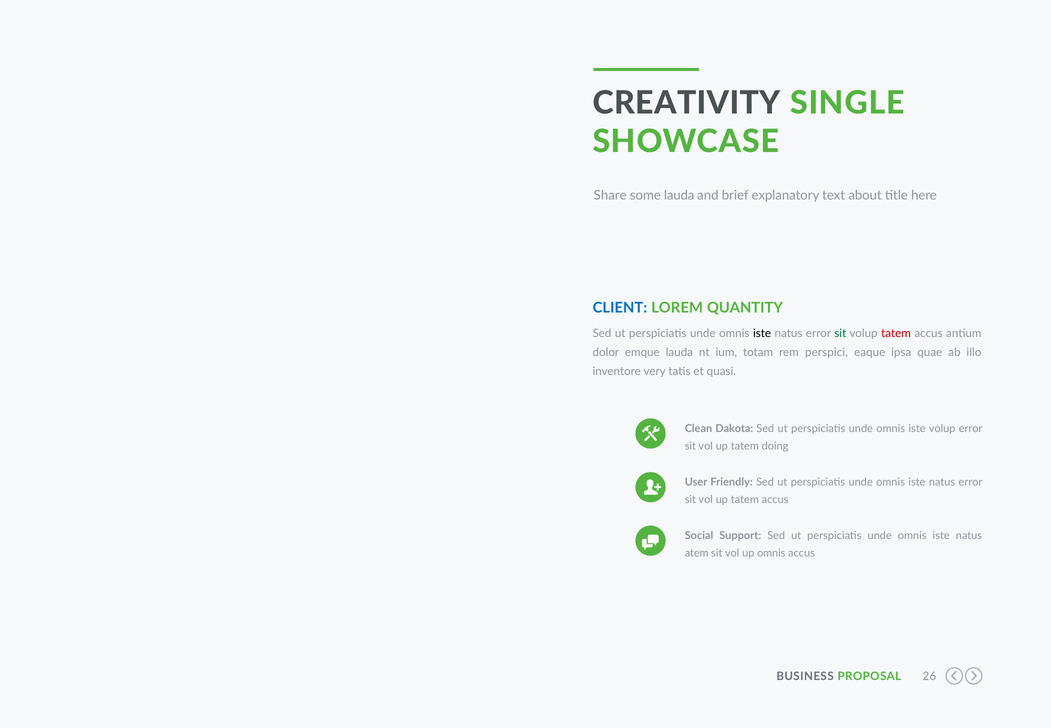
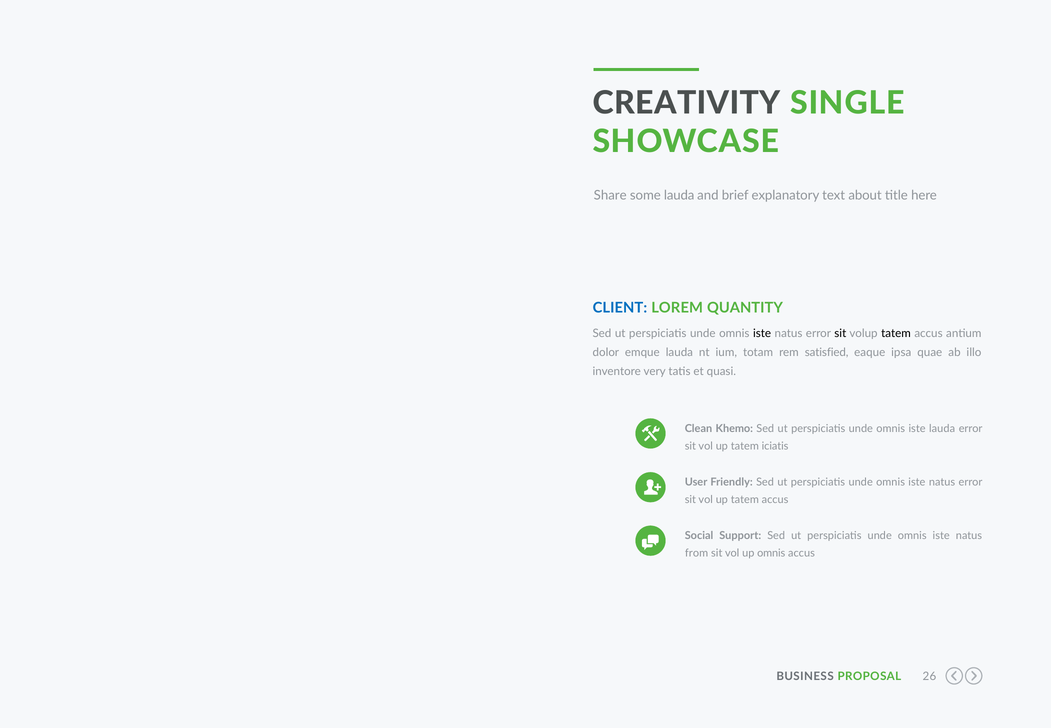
sit at (840, 333) colour: green -> black
tatem at (896, 333) colour: red -> black
perspici: perspici -> satisfied
Dakota: Dakota -> Khemo
iste volup: volup -> lauda
doing: doing -> iciatis
atem: atem -> from
